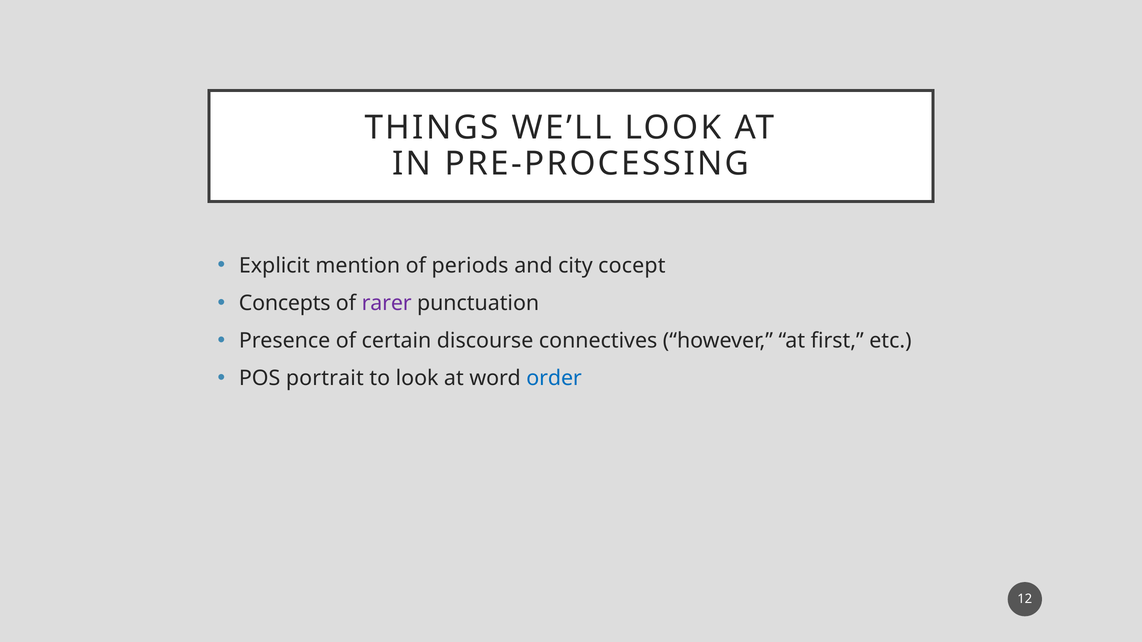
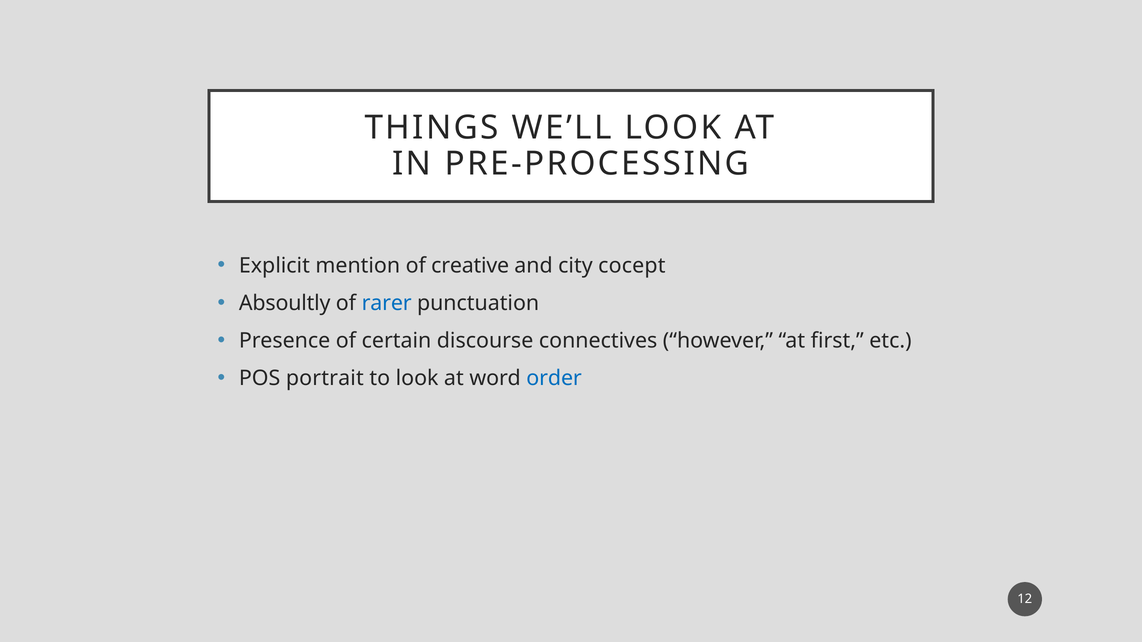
periods: periods -> creative
Concepts: Concepts -> Absoultly
rarer colour: purple -> blue
